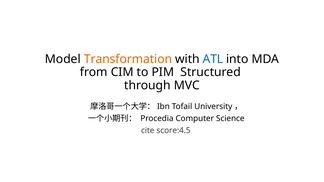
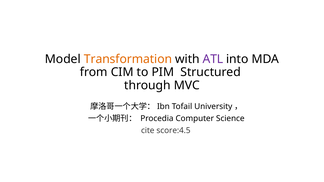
ATL colour: blue -> purple
